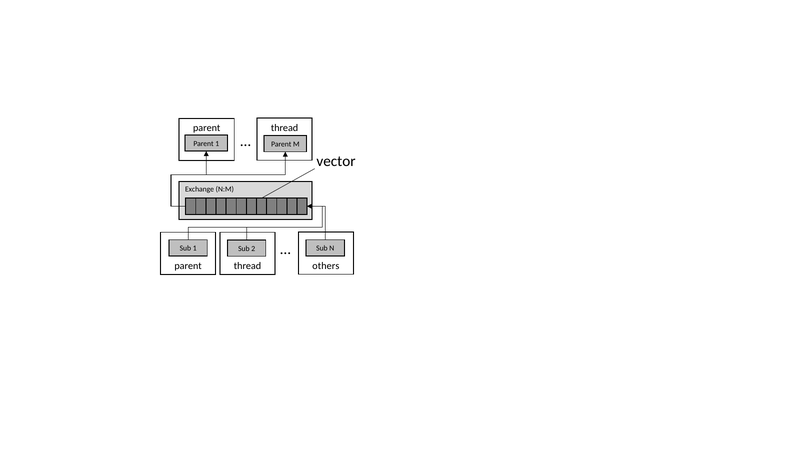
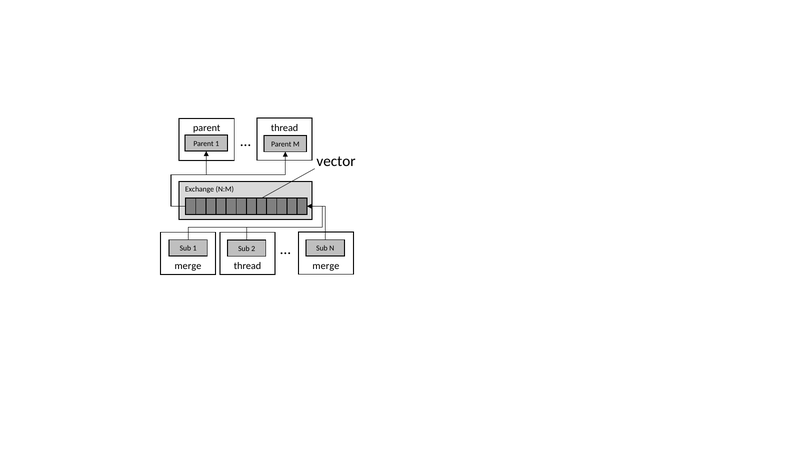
others at (326, 266): others -> merge
parent at (188, 266): parent -> merge
